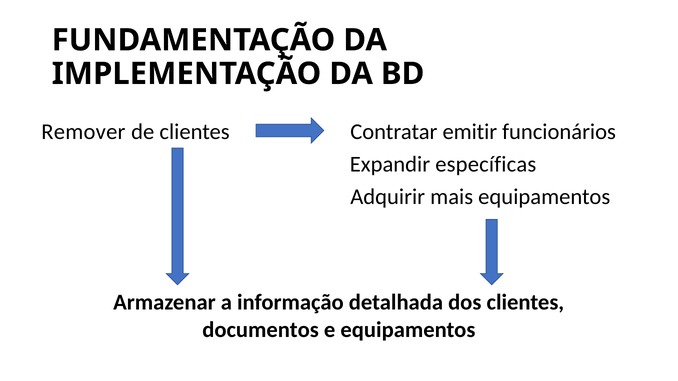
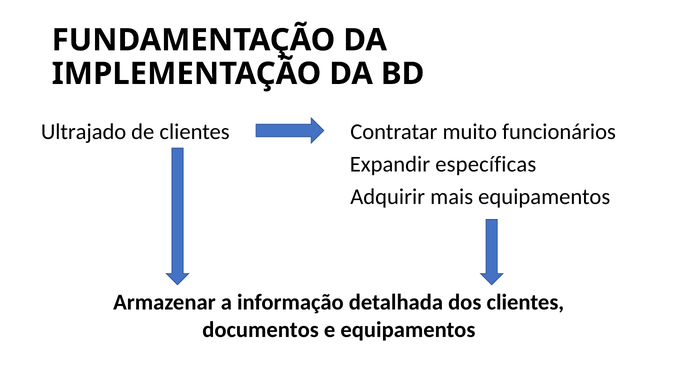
Remover: Remover -> Ultrajado
emitir: emitir -> muito
